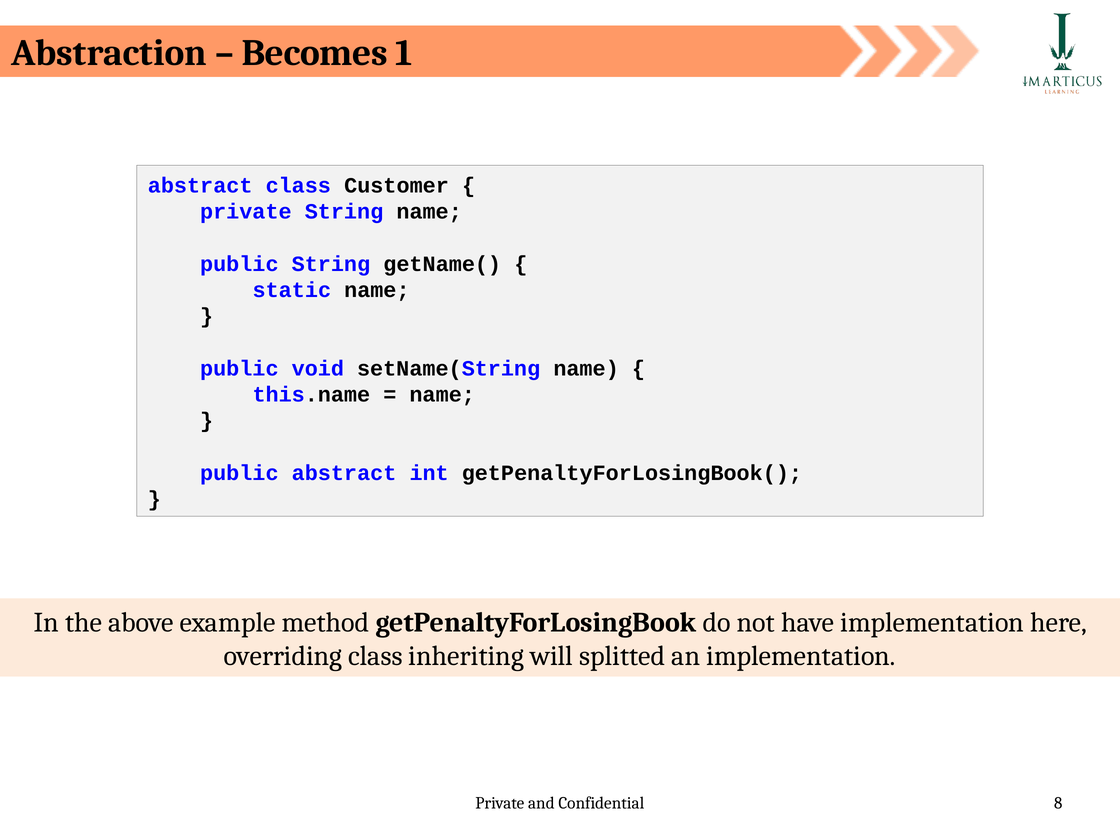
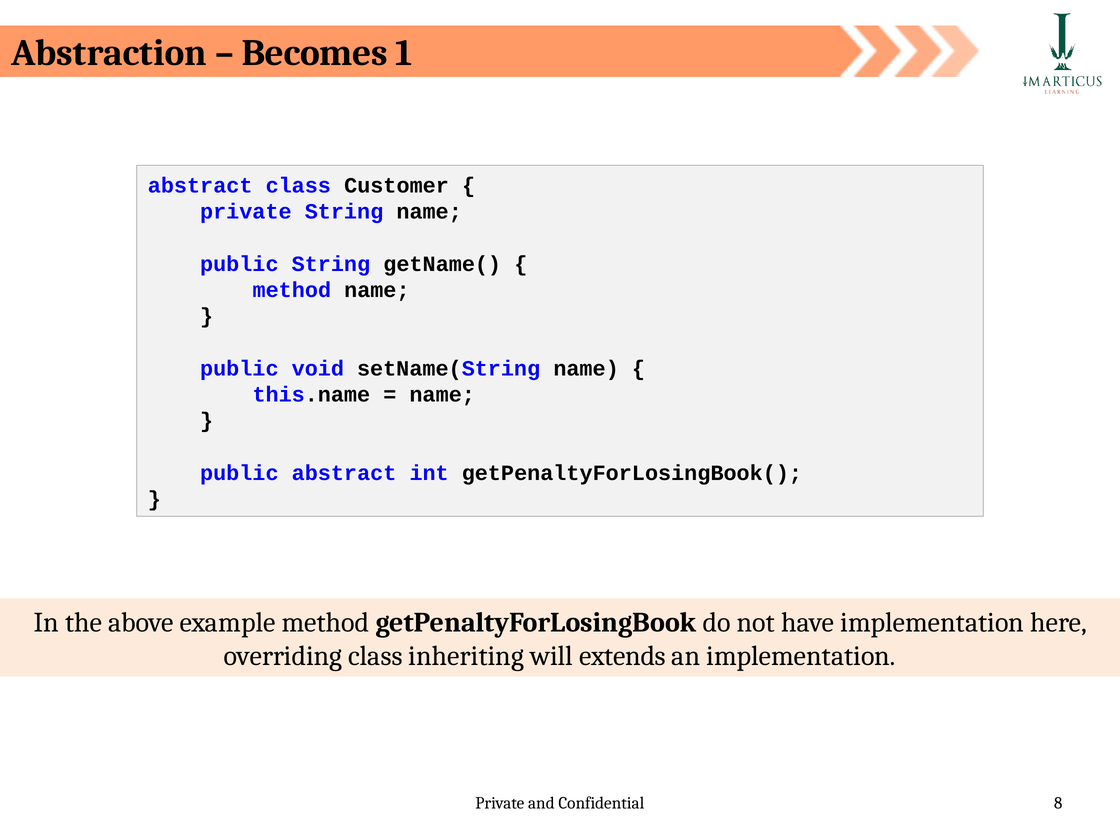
static at (292, 290): static -> method
splitted: splitted -> extends
